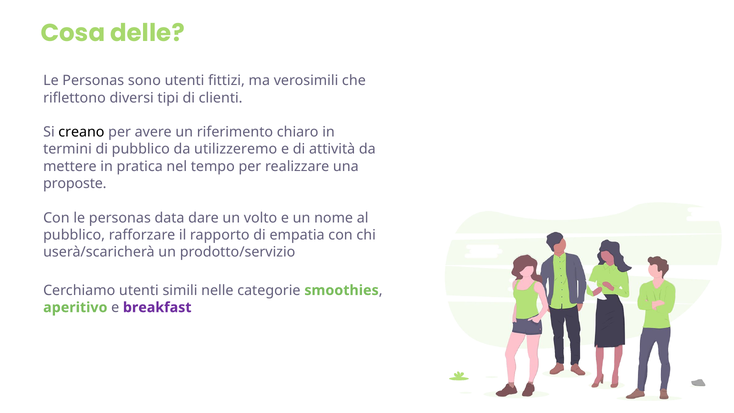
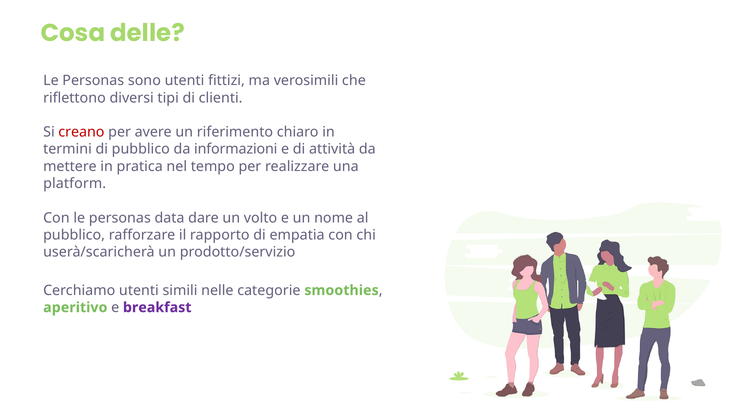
creano colour: black -> red
utilizzeremo: utilizzeremo -> informazioni
proposte: proposte -> platform
